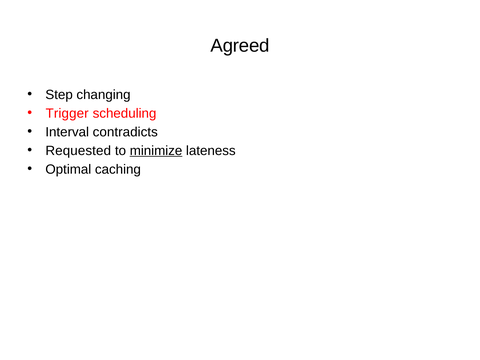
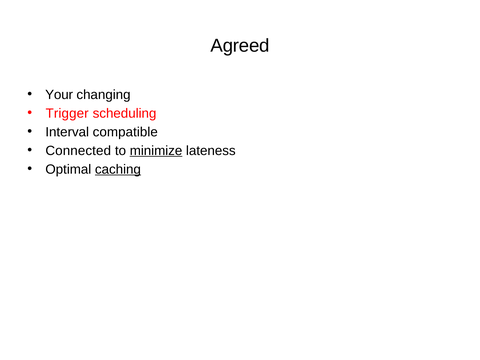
Step: Step -> Your
contradicts: contradicts -> compatible
Requested: Requested -> Connected
caching underline: none -> present
